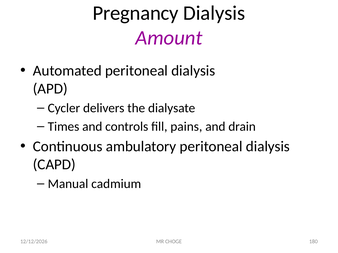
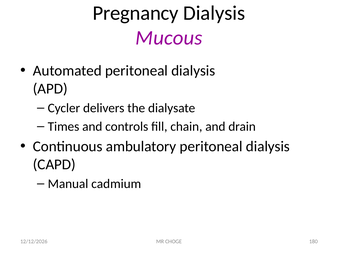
Amount: Amount -> Mucous
pains: pains -> chain
